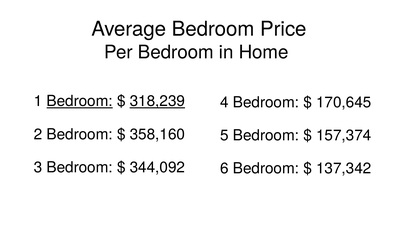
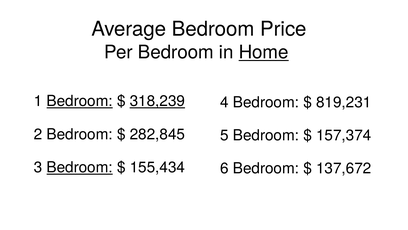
Home underline: none -> present
170,645: 170,645 -> 819,231
358,160: 358,160 -> 282,845
Bedroom at (80, 167) underline: none -> present
344,092: 344,092 -> 155,434
137,342: 137,342 -> 137,672
